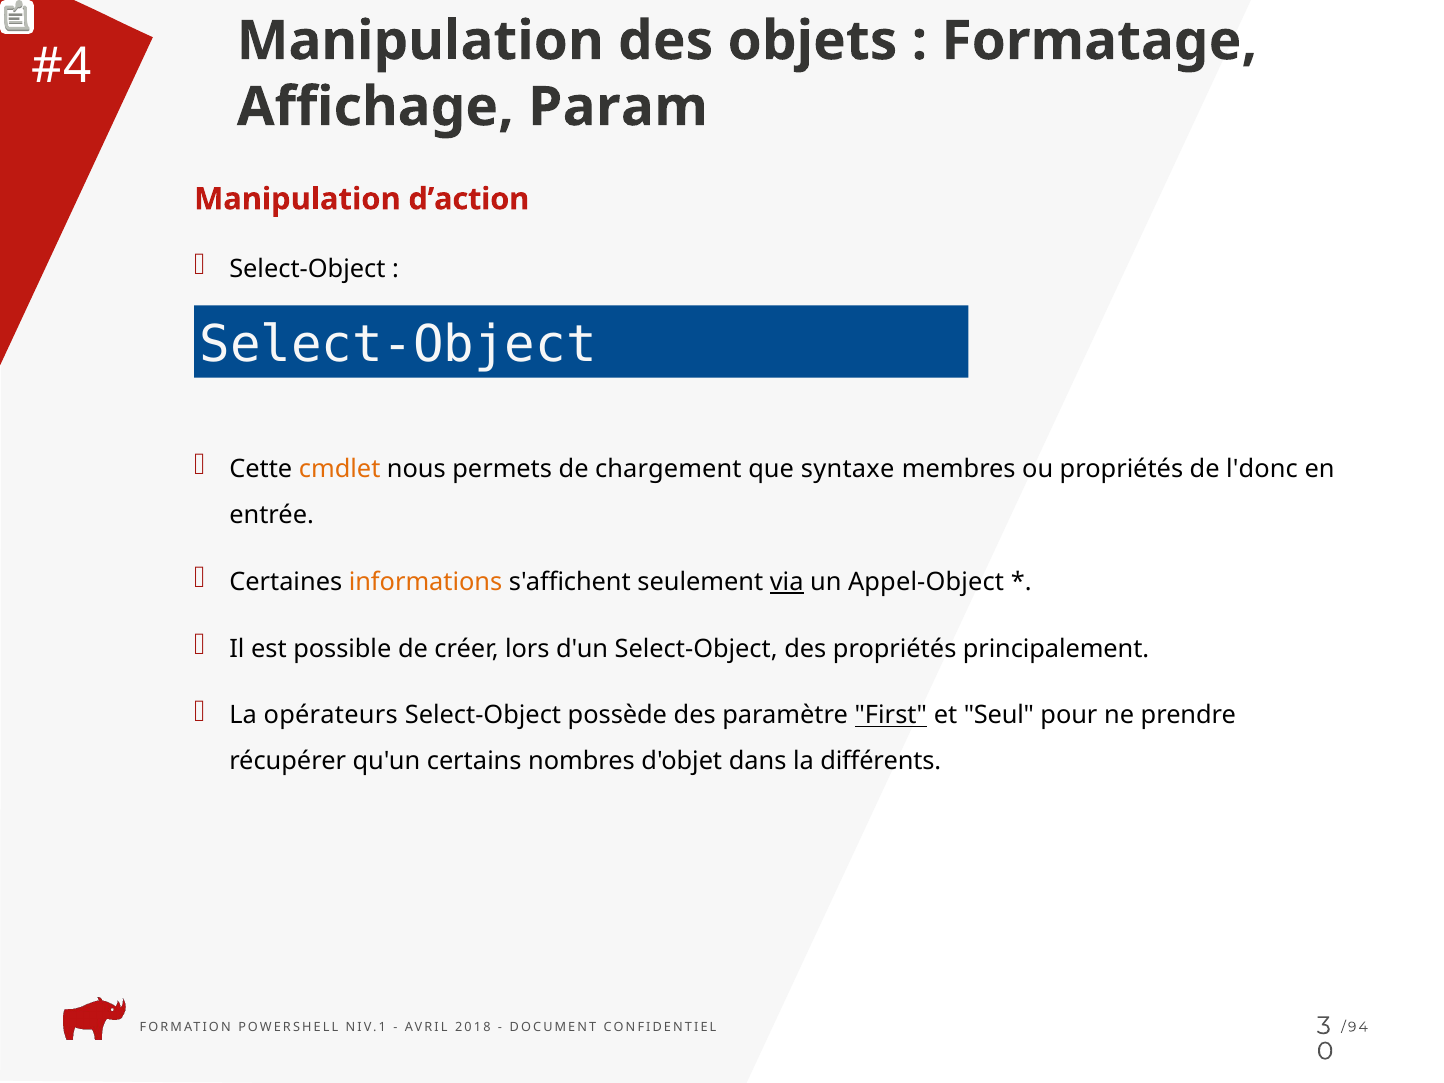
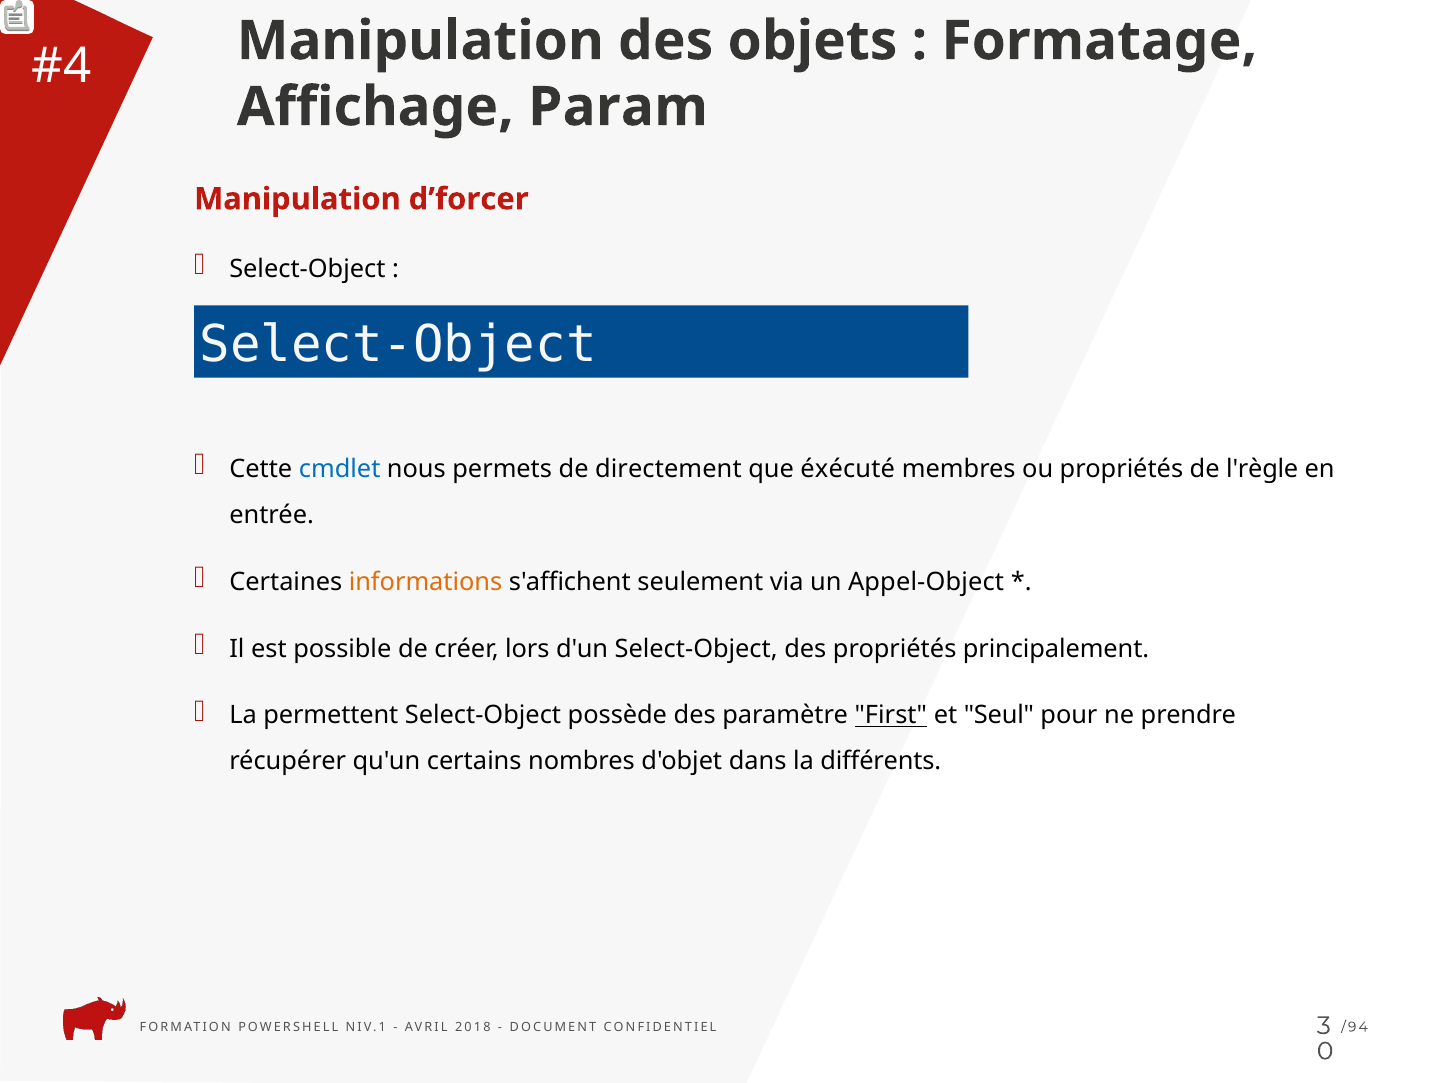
d’action: d’action -> d’forcer
cmdlet colour: orange -> blue
chargement: chargement -> directement
syntaxe: syntaxe -> éxécuté
l'donc: l'donc -> l'règle
via underline: present -> none
opérateurs: opérateurs -> permettent
